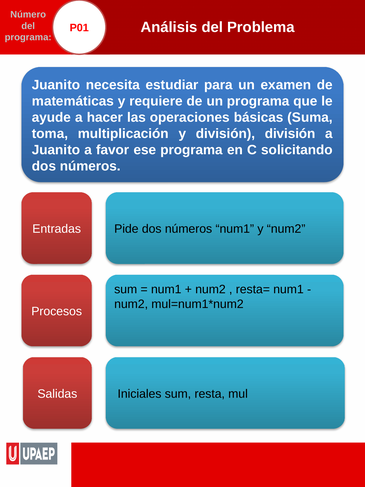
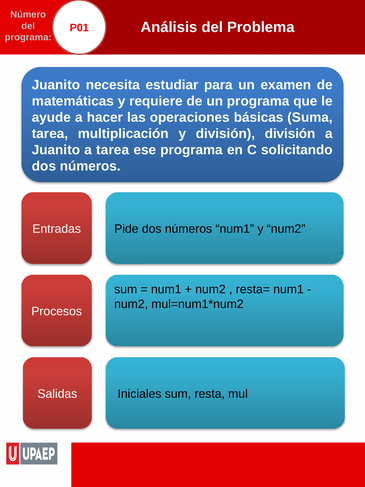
toma at (50, 134): toma -> tarea
a favor: favor -> tarea
